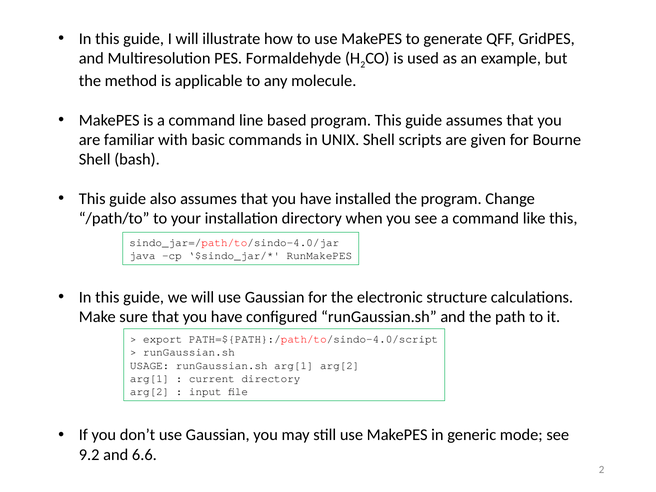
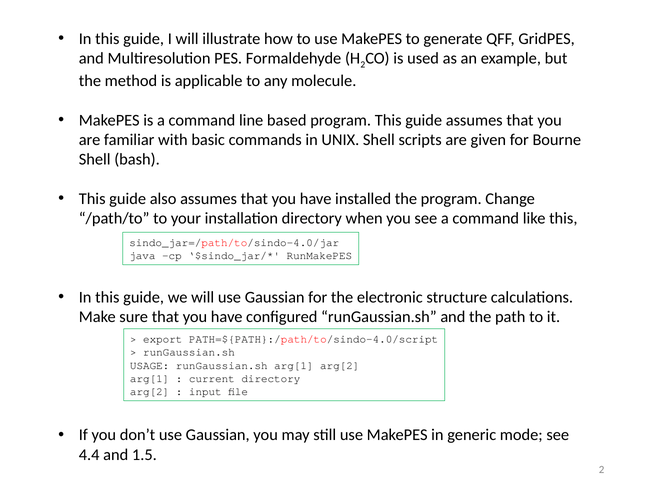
9.2: 9.2 -> 4.4
6.6: 6.6 -> 1.5
